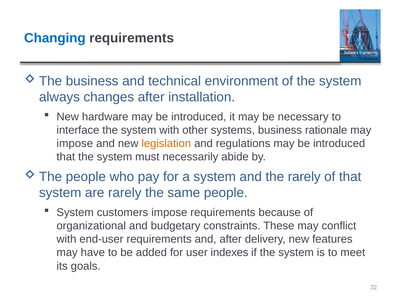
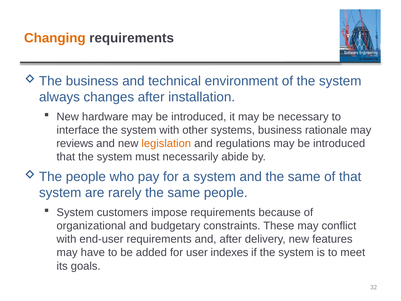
Changing colour: blue -> orange
impose at (75, 143): impose -> reviews
and the rarely: rarely -> same
